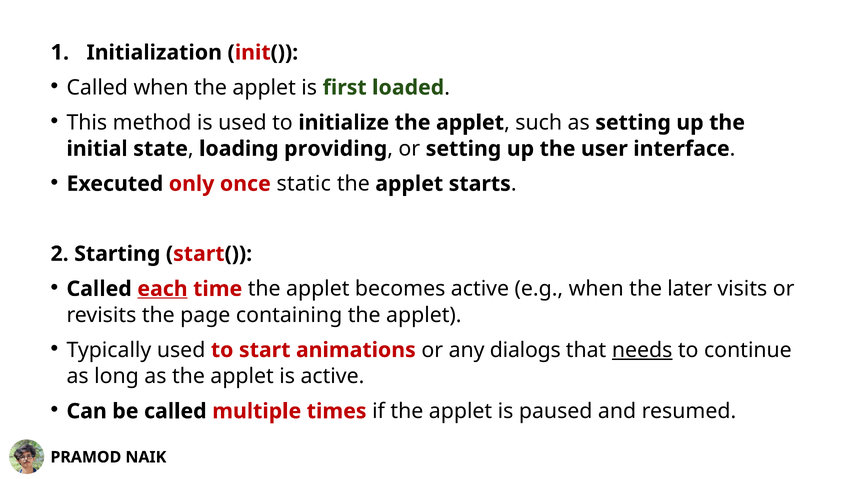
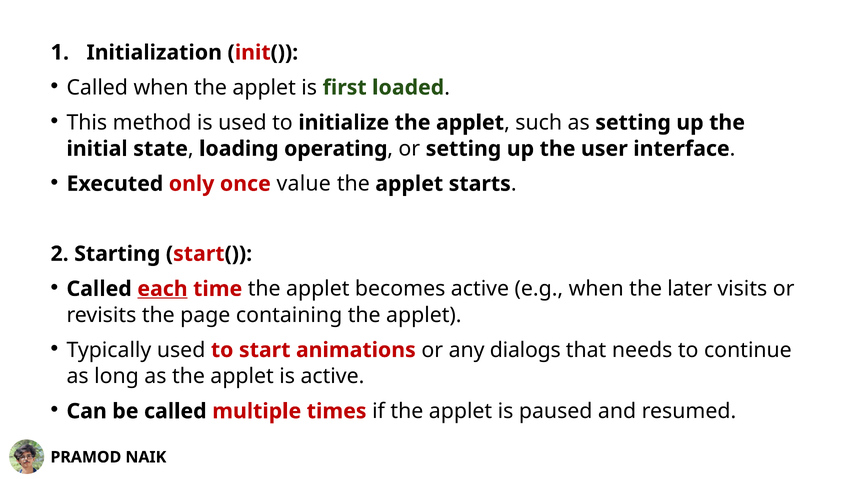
providing: providing -> operating
static: static -> value
needs underline: present -> none
